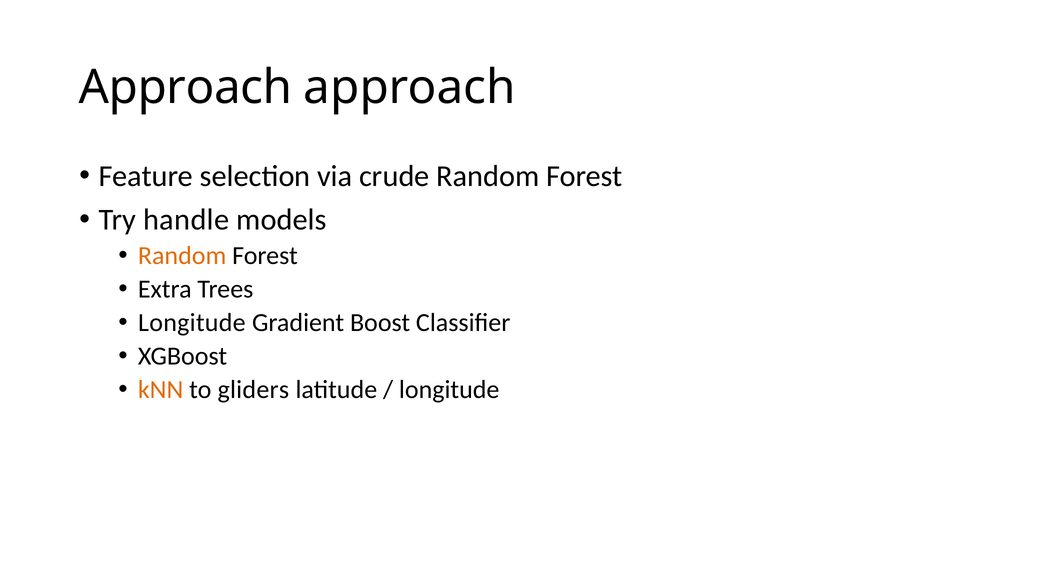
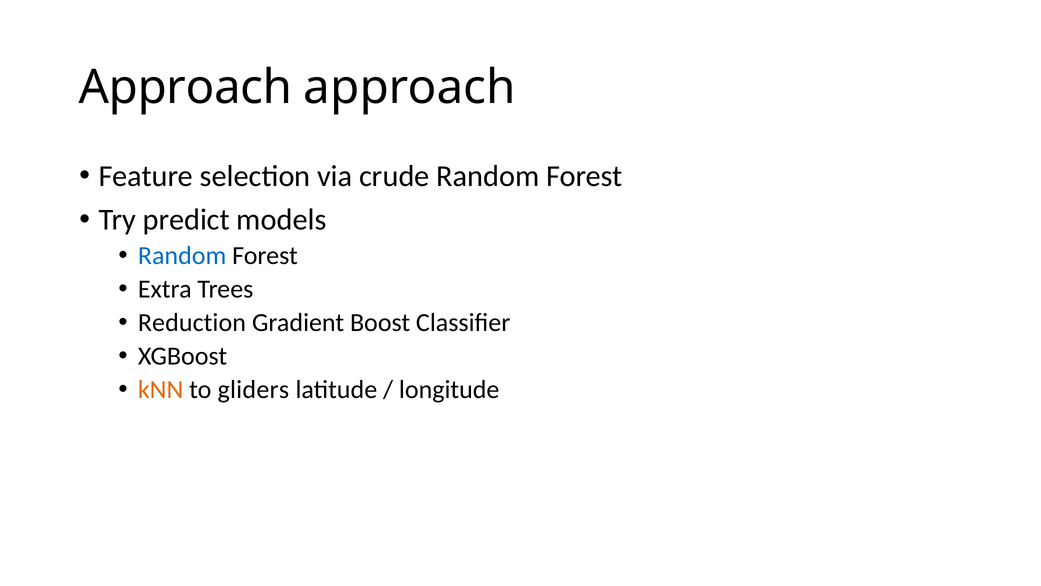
handle: handle -> predict
Random at (182, 256) colour: orange -> blue
Longitude at (192, 323): Longitude -> Reduction
